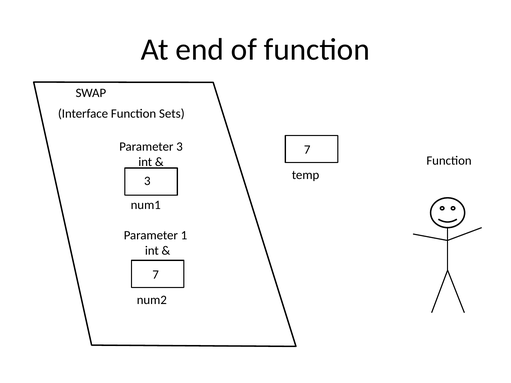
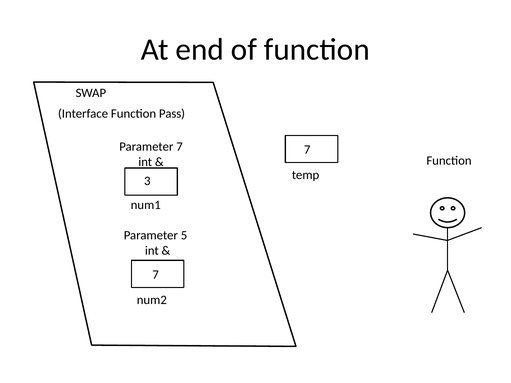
Sets: Sets -> Pass
Parameter 3: 3 -> 7
1: 1 -> 5
